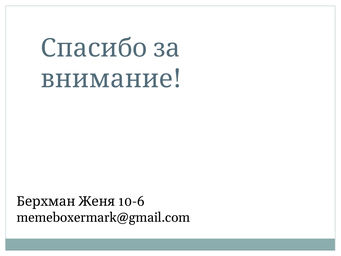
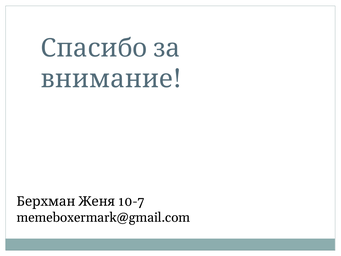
10-6: 10-6 -> 10-7
